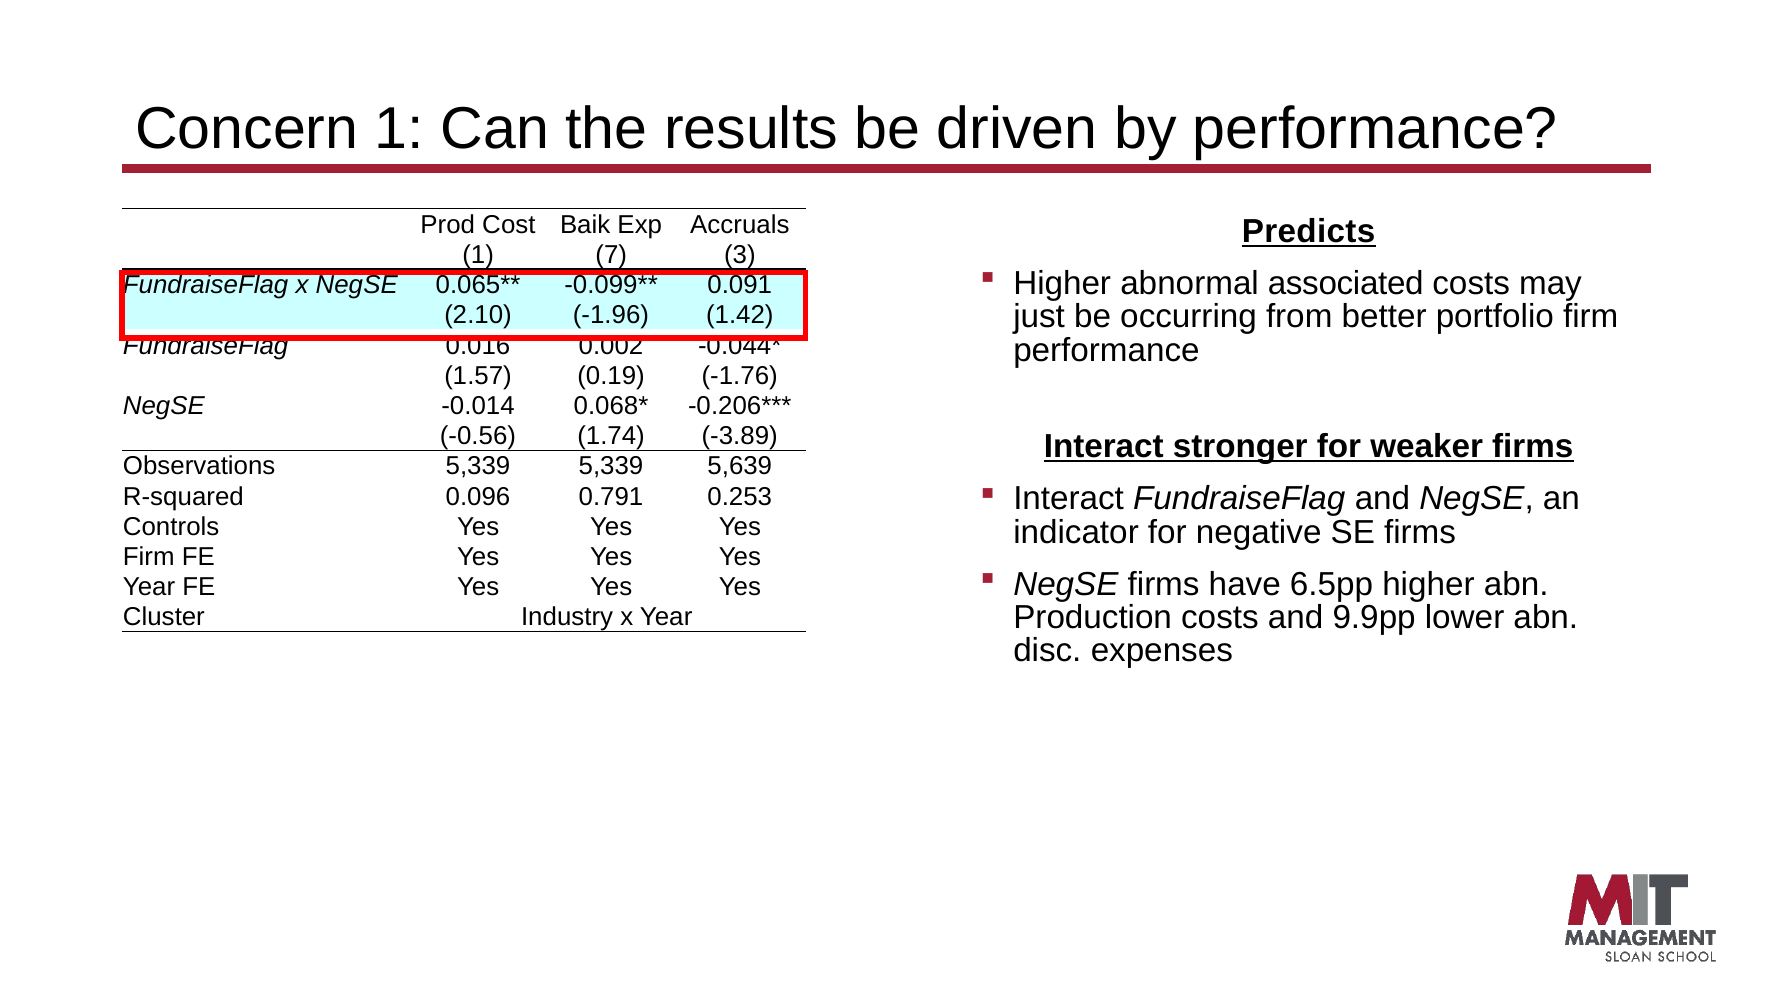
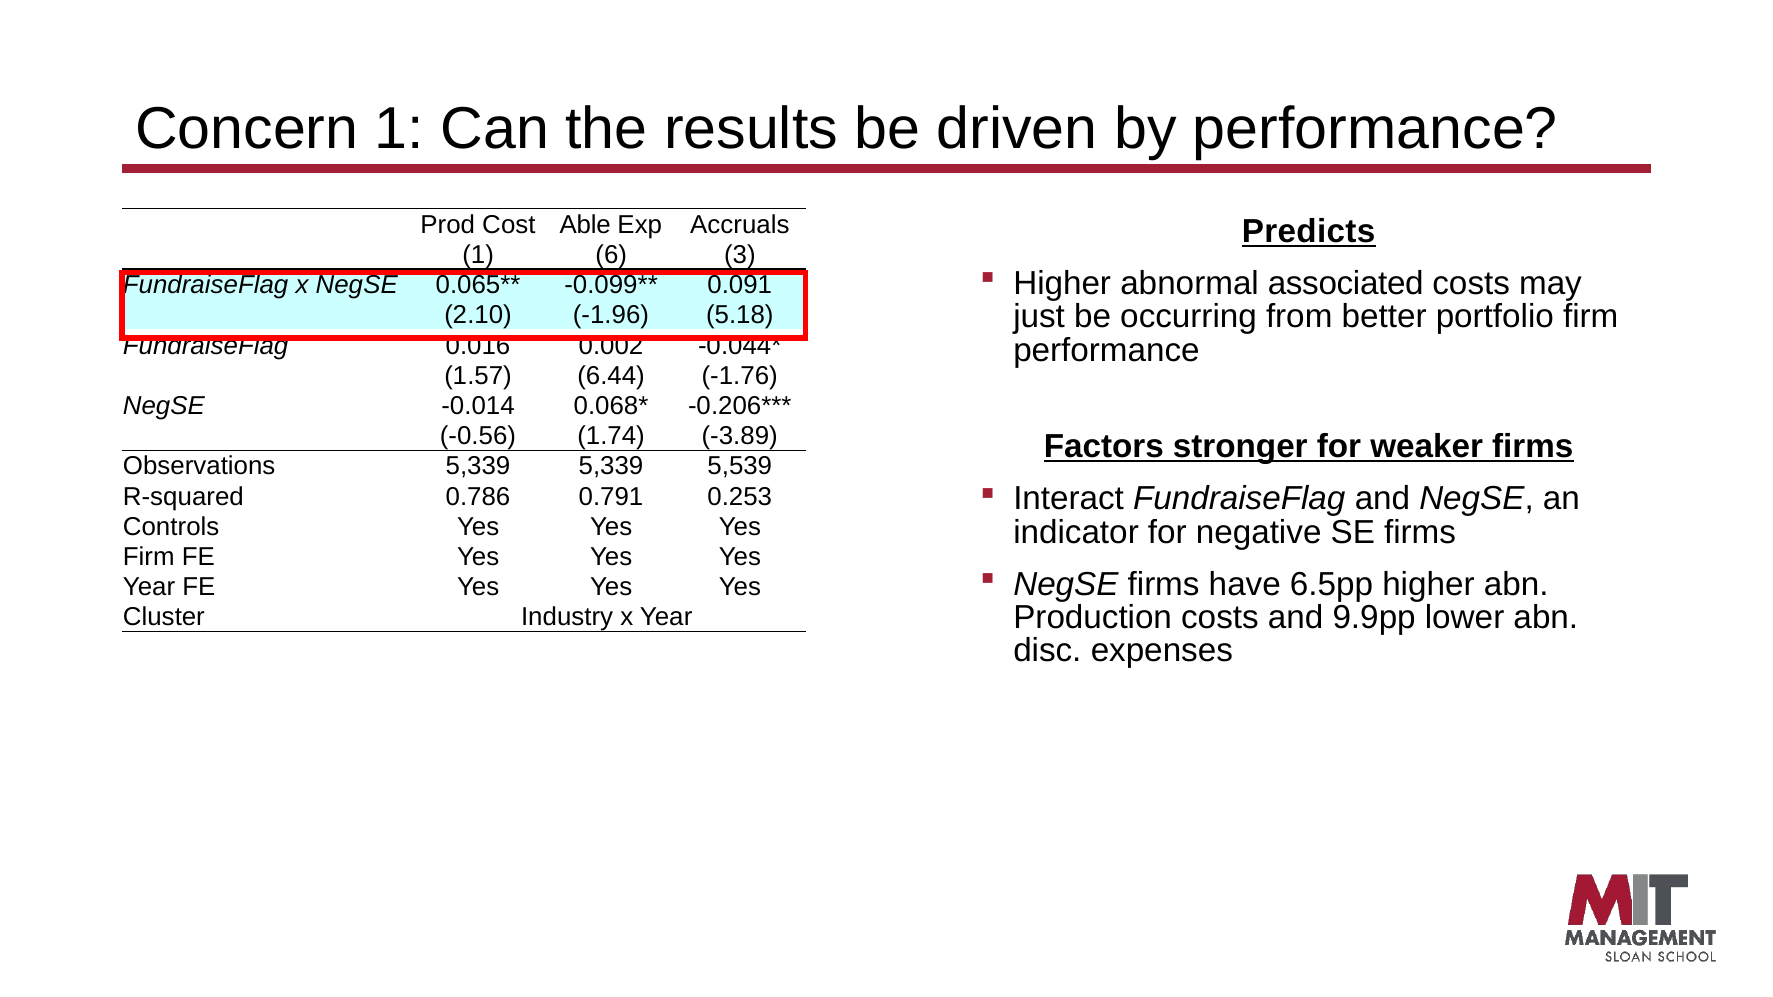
Baik: Baik -> Able
7: 7 -> 6
1.42: 1.42 -> 5.18
0.19: 0.19 -> 6.44
Interact at (1104, 447): Interact -> Factors
5,639: 5,639 -> 5,539
0.096: 0.096 -> 0.786
